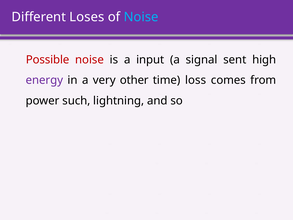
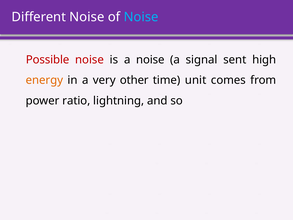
Different Loses: Loses -> Noise
a input: input -> noise
energy colour: purple -> orange
loss: loss -> unit
such: such -> ratio
